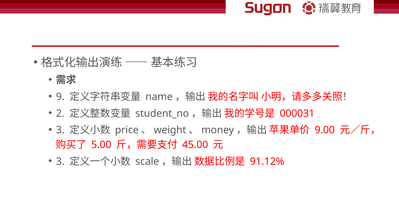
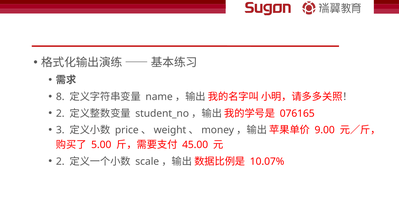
9: 9 -> 8
000031: 000031 -> 076165
3 at (60, 162): 3 -> 2
91.12%: 91.12% -> 10.07%
